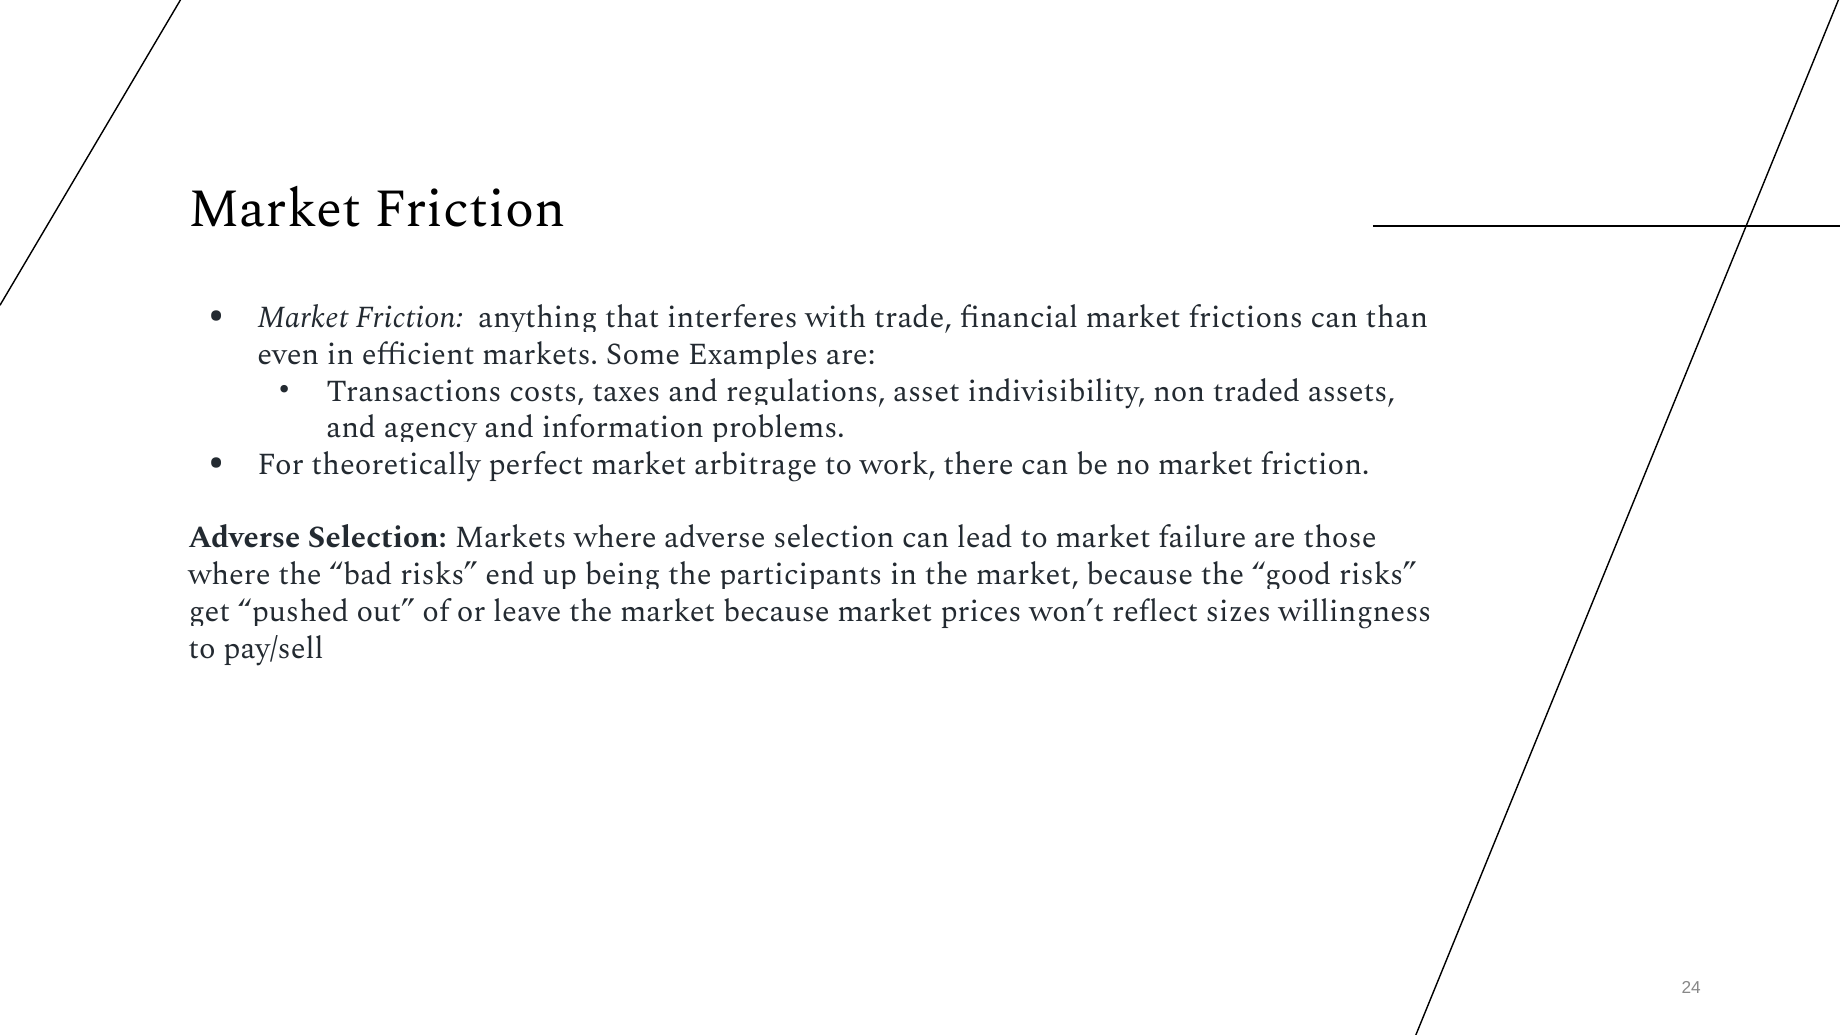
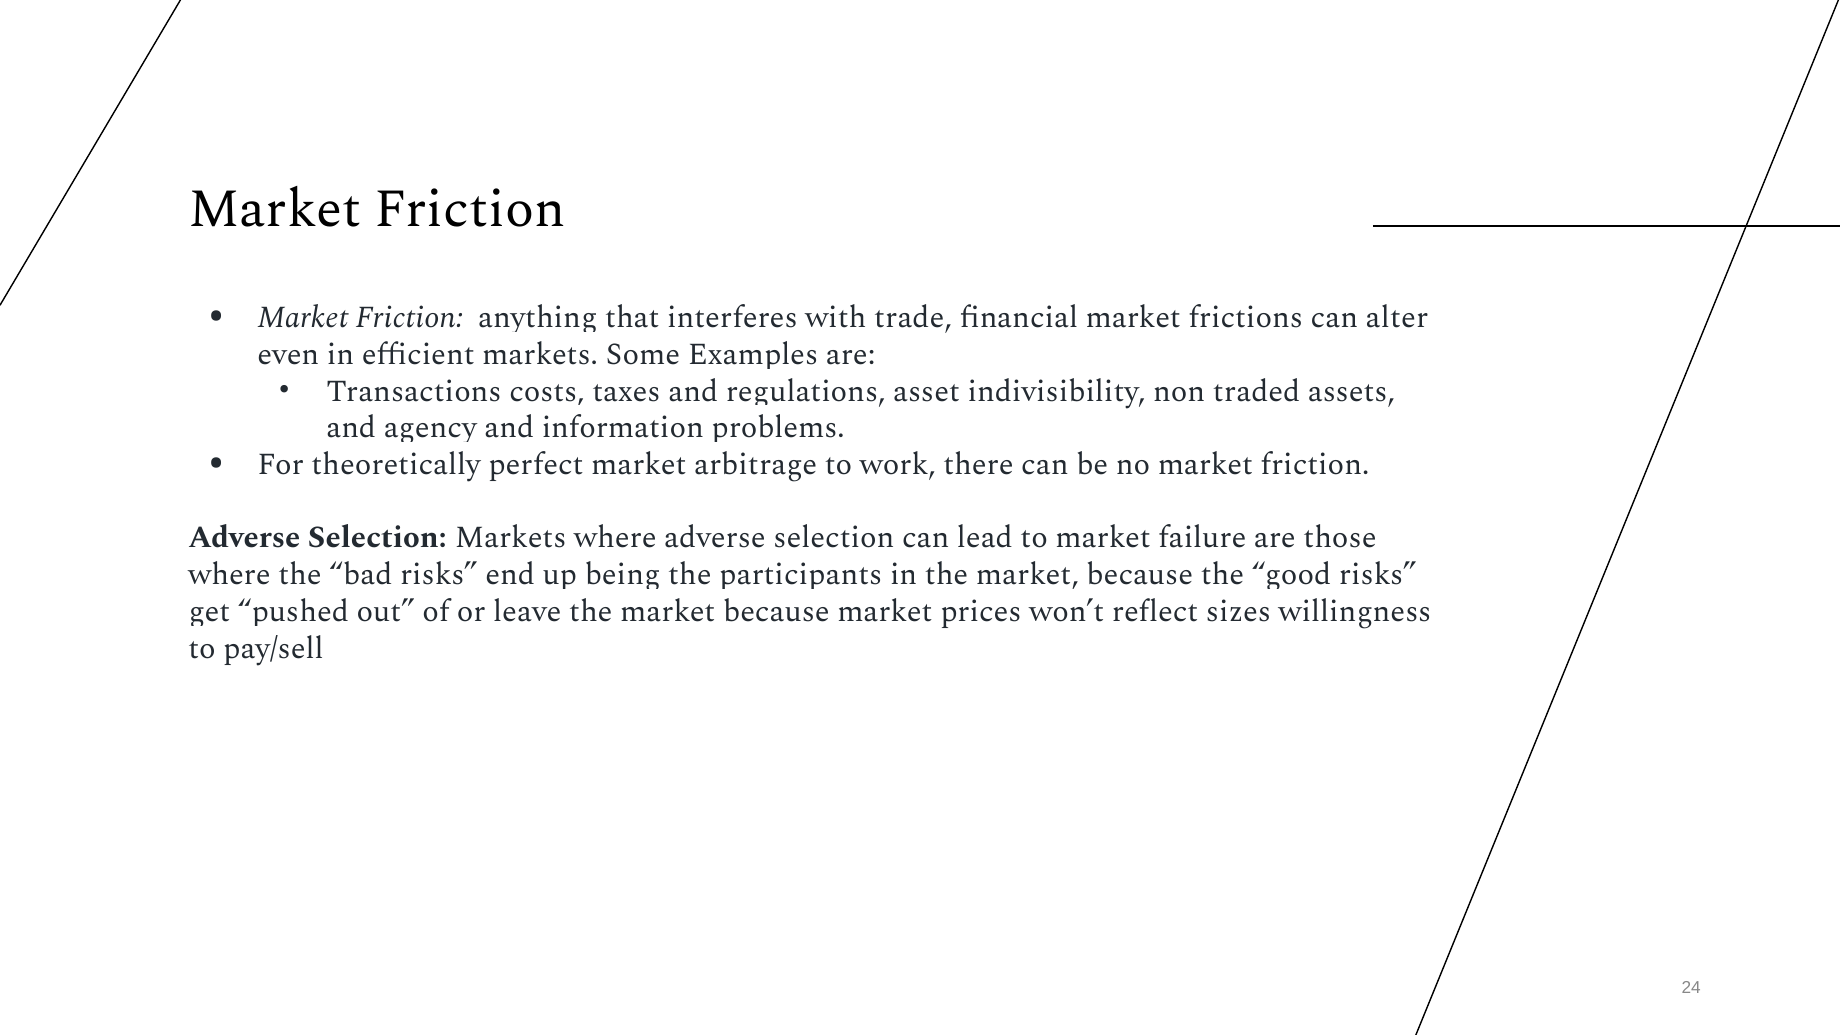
than: than -> alter
